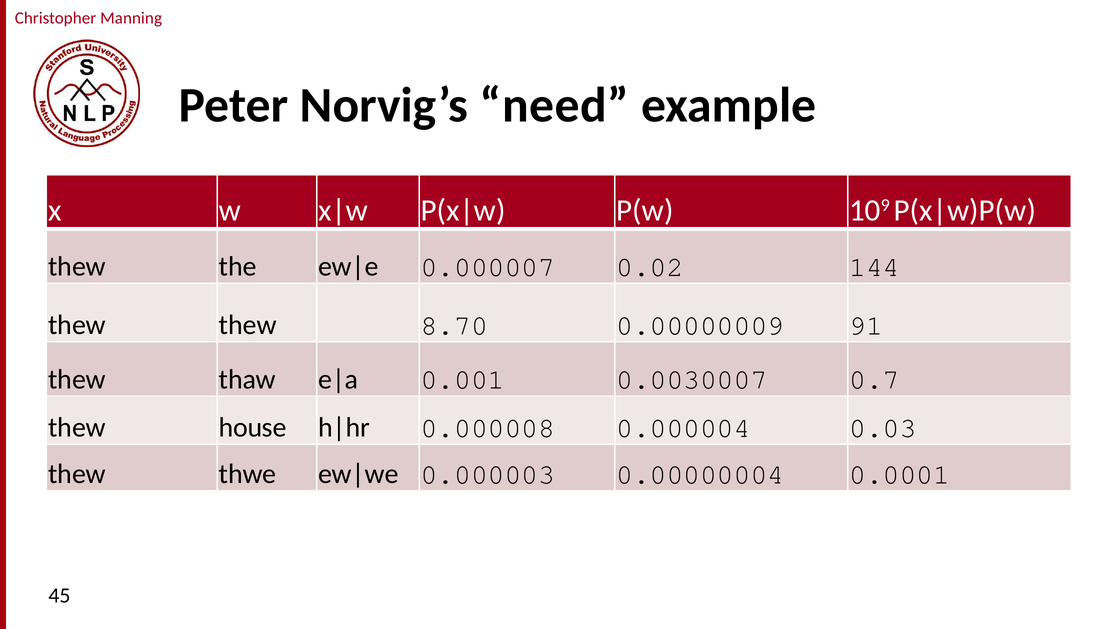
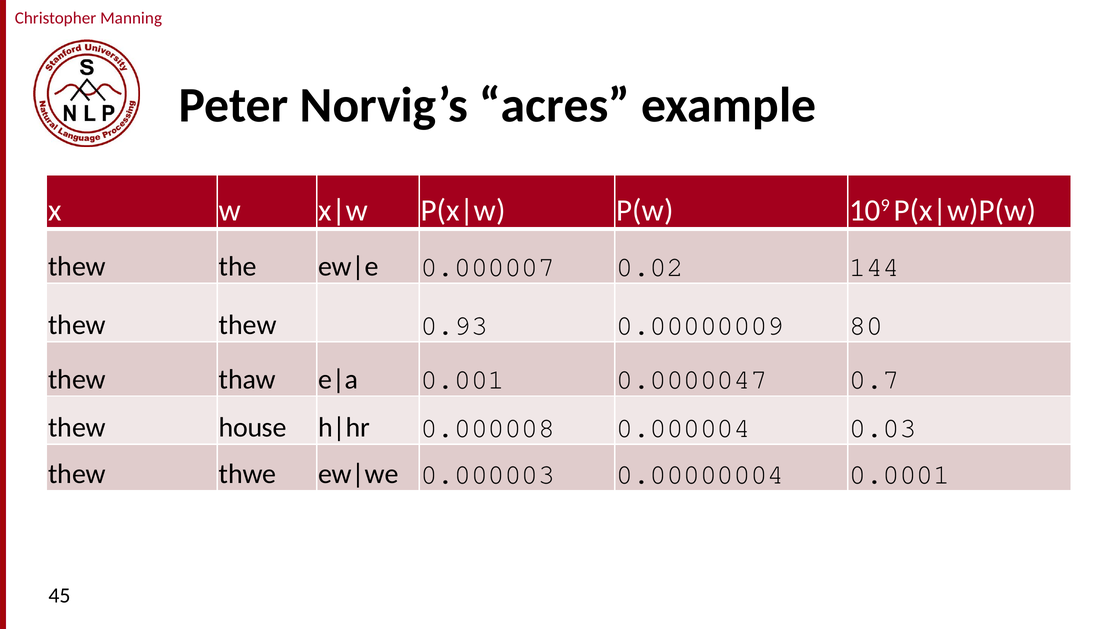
need: need -> acres
8.70: 8.70 -> 0.93
91: 91 -> 80
0.0030007: 0.0030007 -> 0.0000047
